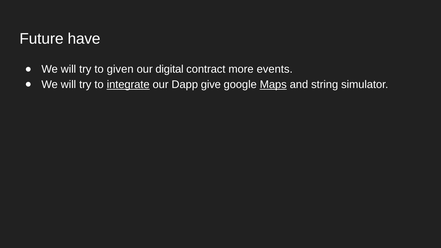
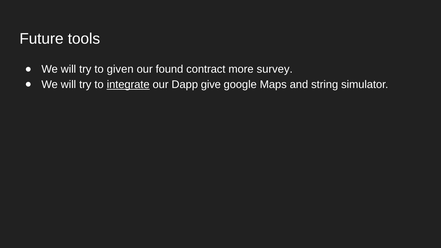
have: have -> tools
digital: digital -> found
events: events -> survey
Maps underline: present -> none
